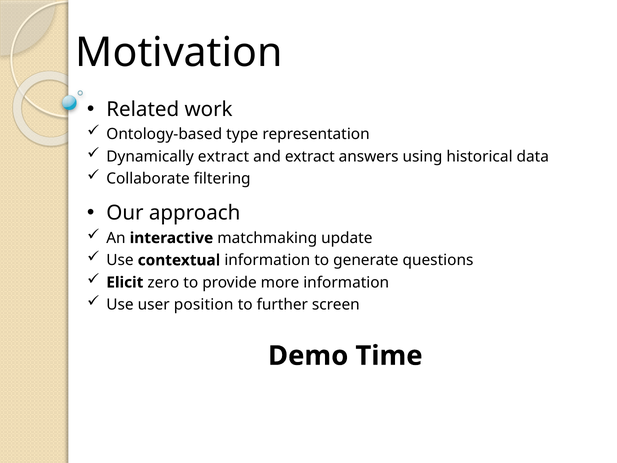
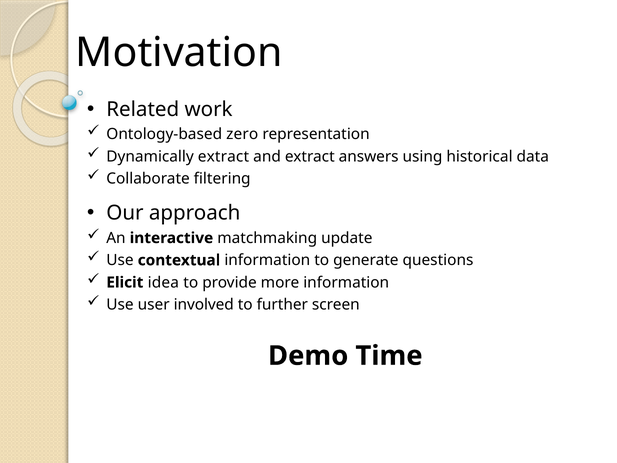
type: type -> zero
zero: zero -> idea
position: position -> involved
